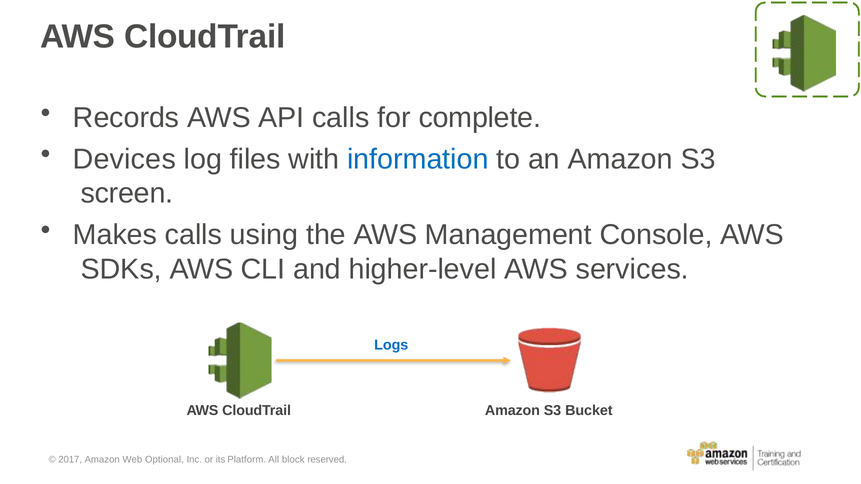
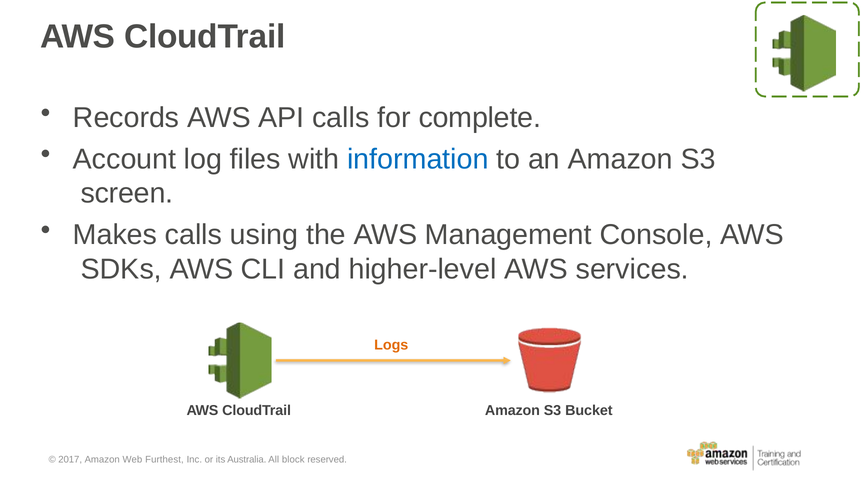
Devices: Devices -> Account
Logs colour: blue -> orange
Optional: Optional -> Furthest
Platform: Platform -> Australia
